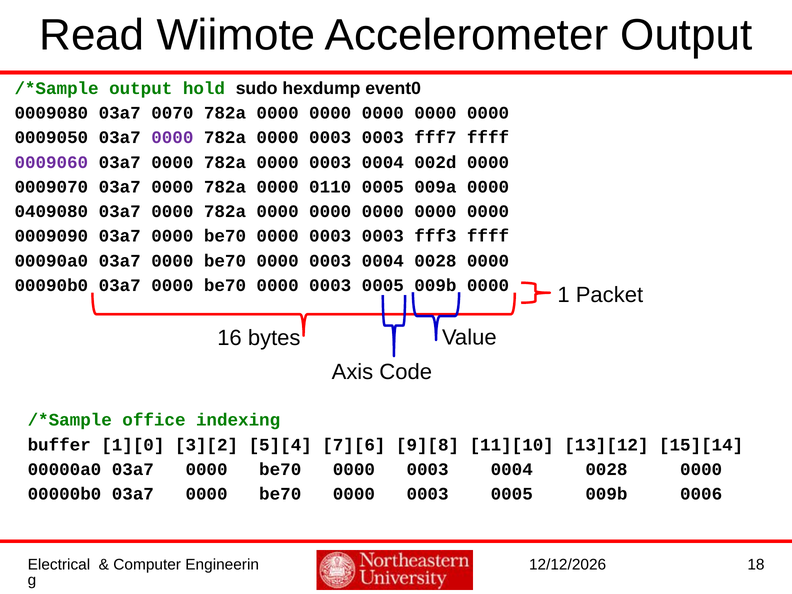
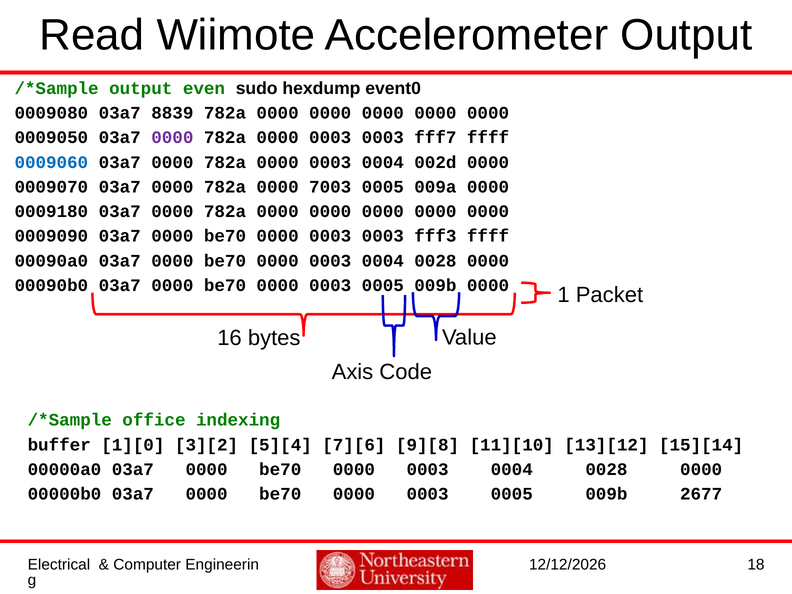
hold: hold -> even
0070: 0070 -> 8839
0009060 colour: purple -> blue
0110: 0110 -> 7003
0409080: 0409080 -> 0009180
0006: 0006 -> 2677
